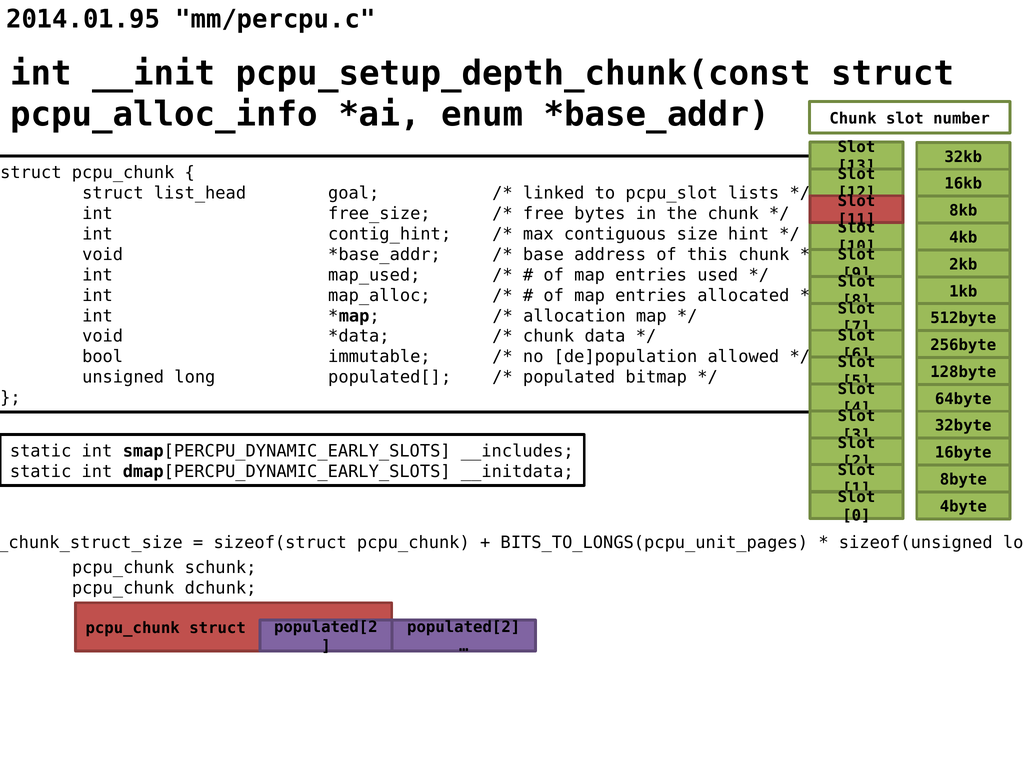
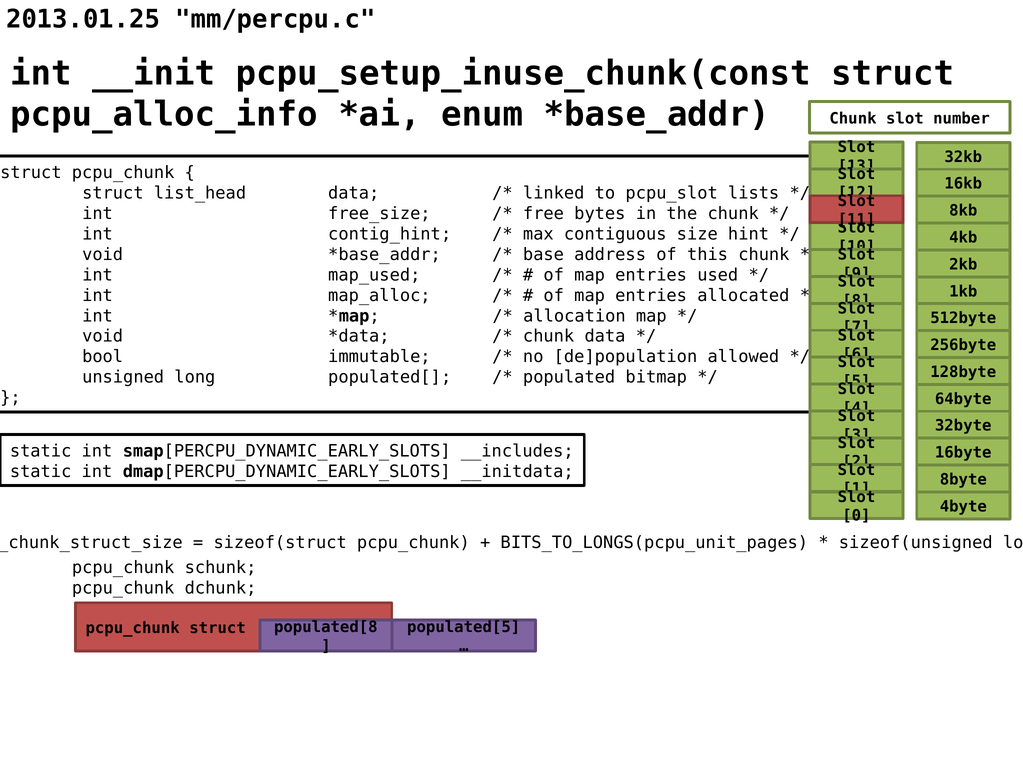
2014.01.95: 2014.01.95 -> 2013.01.25
pcpu_setup_depth_chunk(const: pcpu_setup_depth_chunk(const -> pcpu_setup_inuse_chunk(const
list_head goal: goal -> data
populated[2 at (326, 627): populated[2 -> populated[8
struct populated[2: populated[2 -> populated[5
